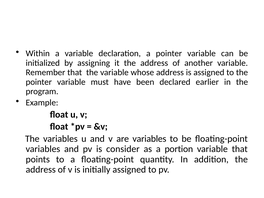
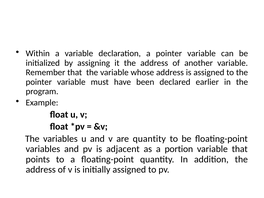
are variables: variables -> quantity
consider: consider -> adjacent
